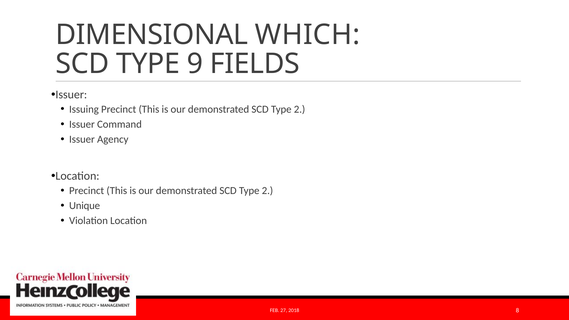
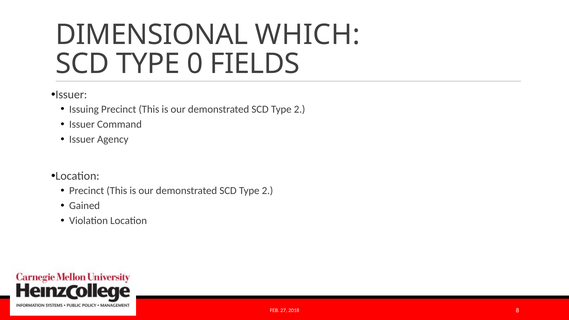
9: 9 -> 0
Unique: Unique -> Gained
